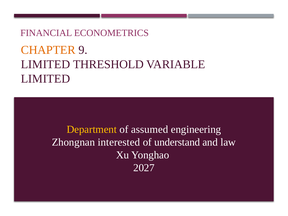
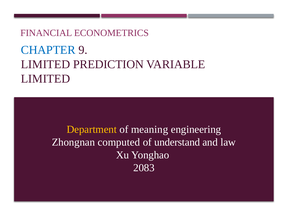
CHAPTER colour: orange -> blue
THRESHOLD: THRESHOLD -> PREDICTION
assumed: assumed -> meaning
interested: interested -> computed
2027: 2027 -> 2083
